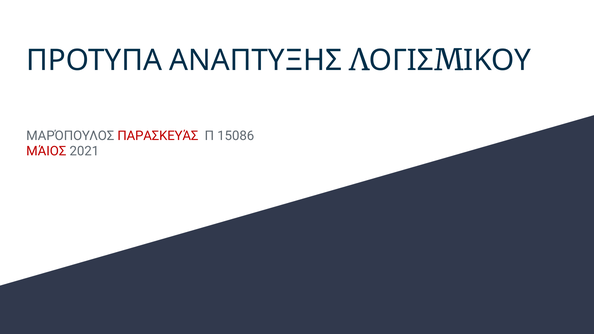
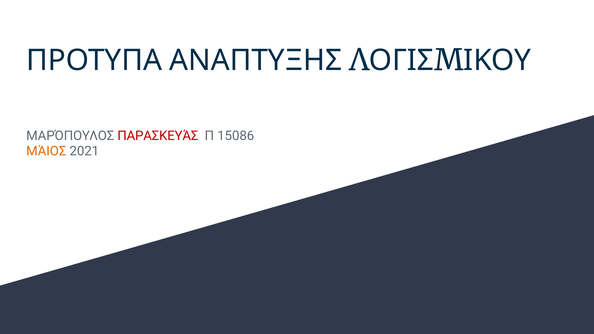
ΜΆΙΟΣ colour: red -> orange
